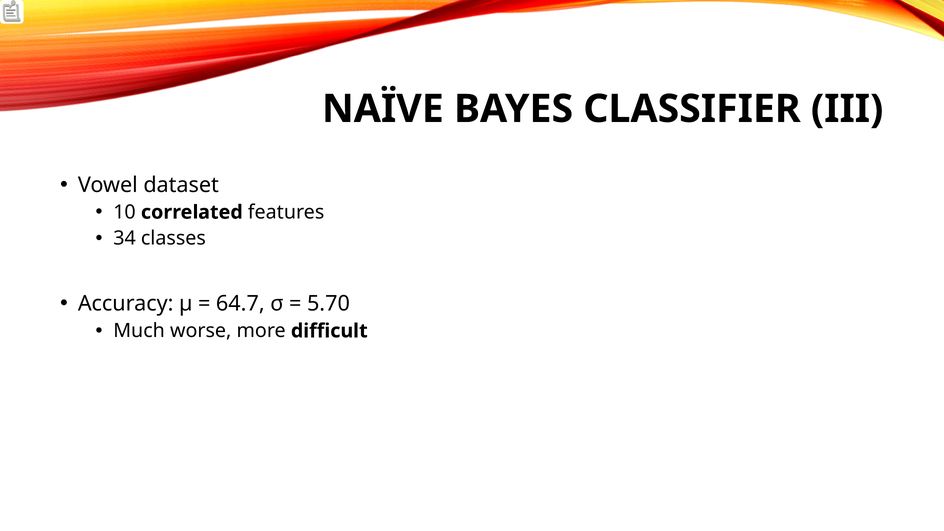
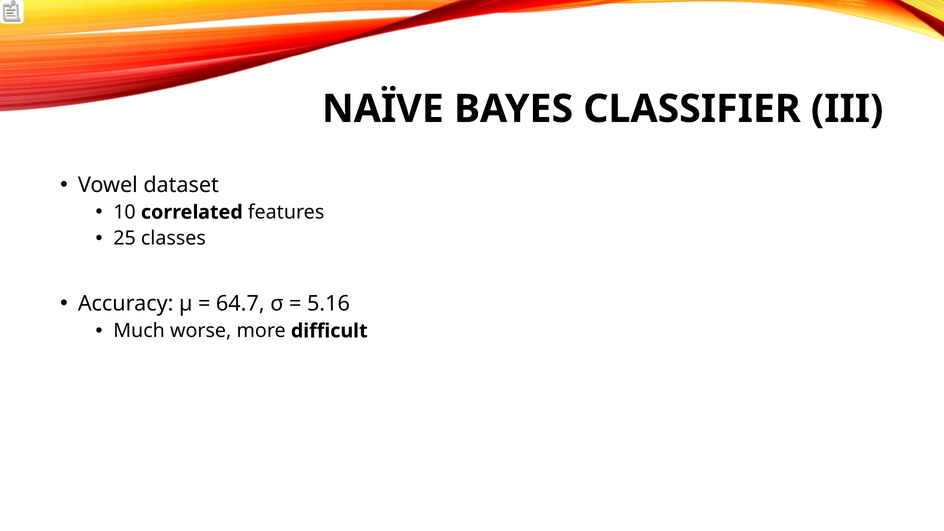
34: 34 -> 25
5.70: 5.70 -> 5.16
